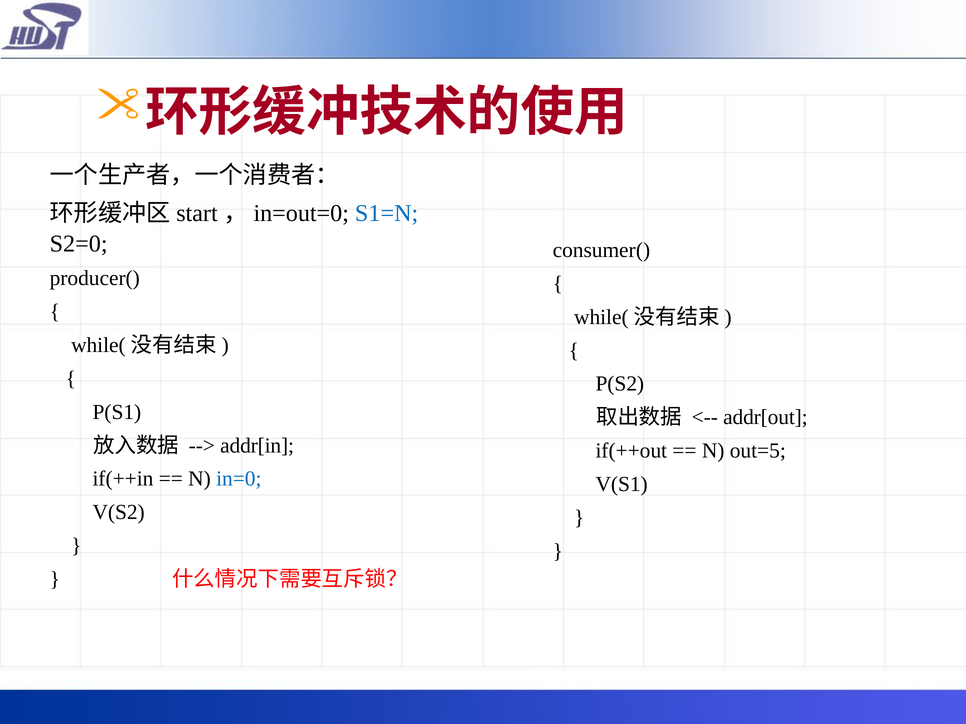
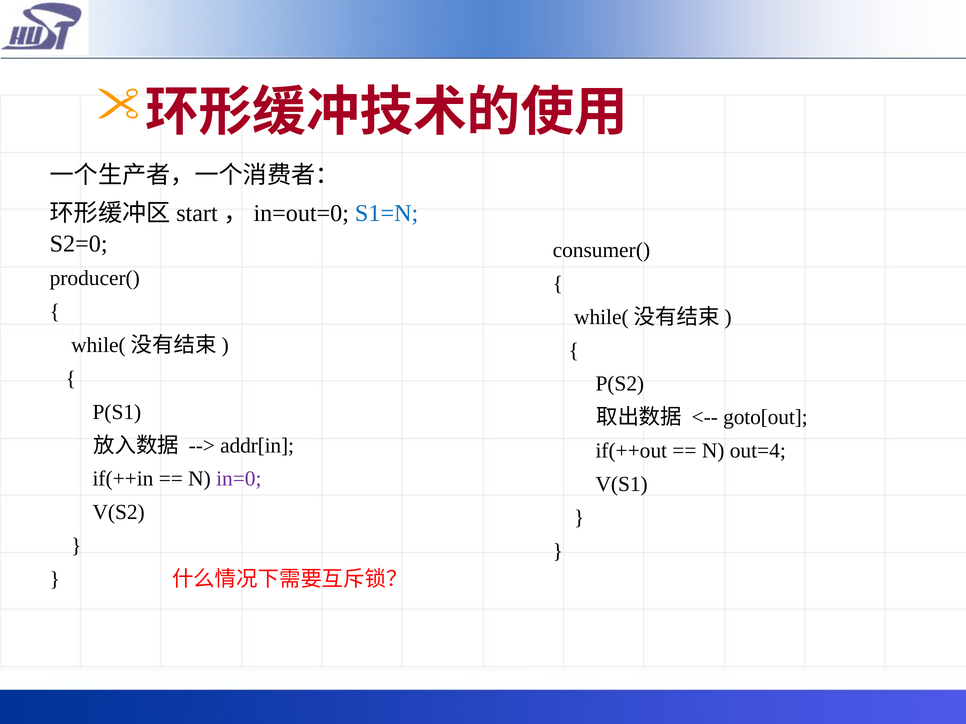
addr[out: addr[out -> goto[out
out=5: out=5 -> out=4
in=0 colour: blue -> purple
